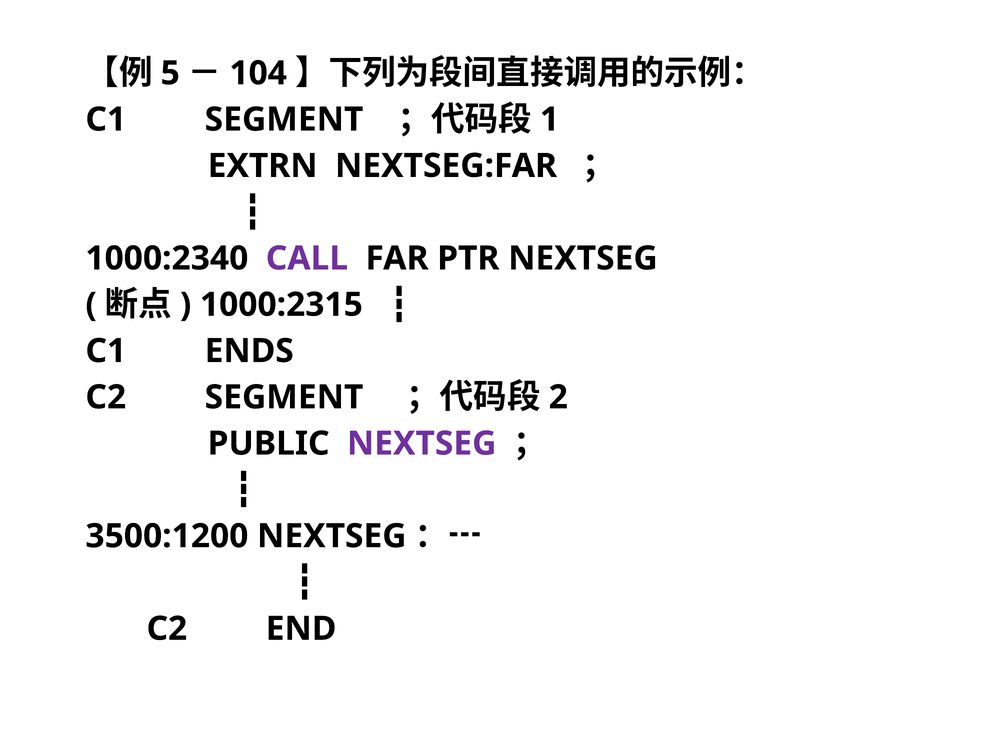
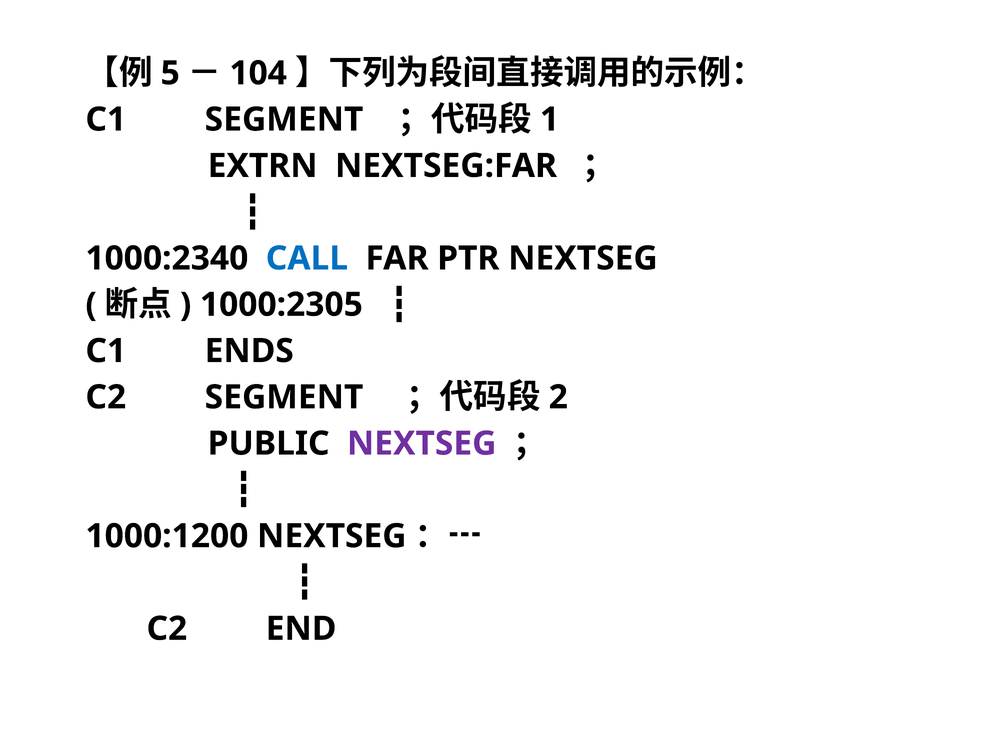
CALL colour: purple -> blue
1000:2315: 1000:2315 -> 1000:2305
3500:1200: 3500:1200 -> 1000:1200
